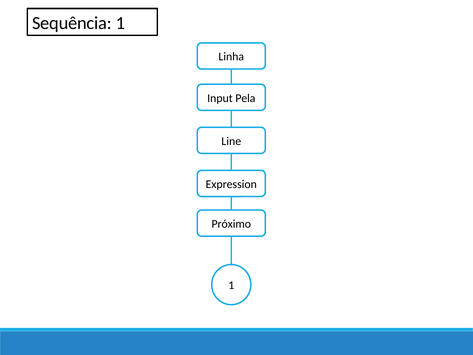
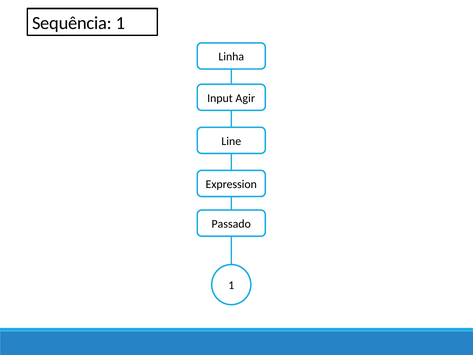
Pela: Pela -> Agir
Próximo: Próximo -> Passado
